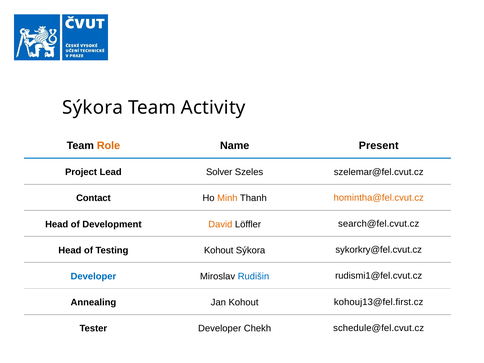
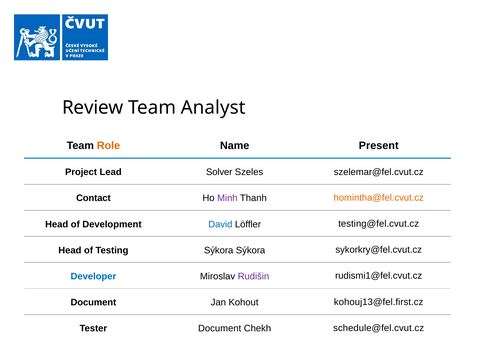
Sýkora at (93, 108): Sýkora -> Review
Activity: Activity -> Analyst
Minh colour: orange -> purple
David colour: orange -> blue
search@fel.cvut.cz: search@fel.cvut.cz -> testing@fel.cvut.cz
Testing Kohout: Kohout -> Sýkora
Rudišin colour: blue -> purple
Annealing at (93, 302): Annealing -> Document
Tester Developer: Developer -> Document
